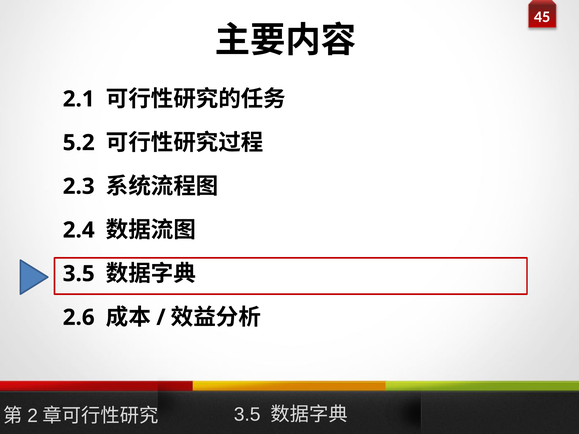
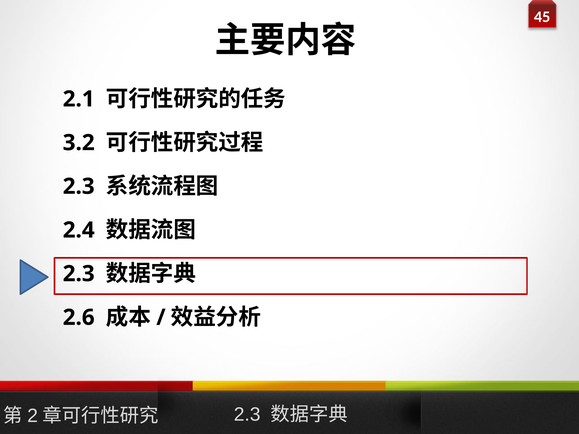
5.2: 5.2 -> 3.2
3.5 at (79, 274): 3.5 -> 2.3
3.5 at (247, 415): 3.5 -> 2.3
